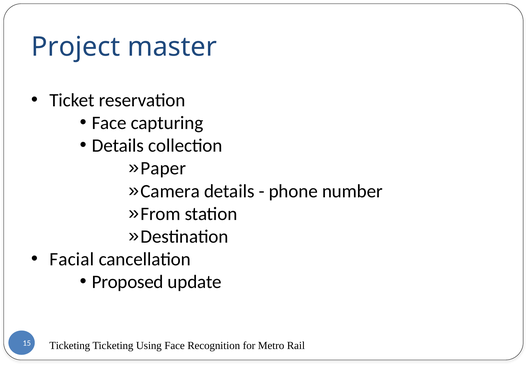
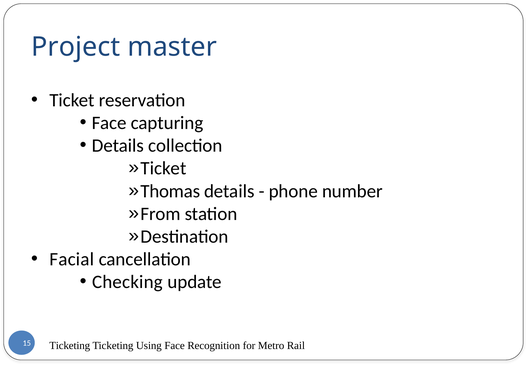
Paper at (163, 168): Paper -> Ticket
Camera: Camera -> Thomas
Proposed: Proposed -> Checking
